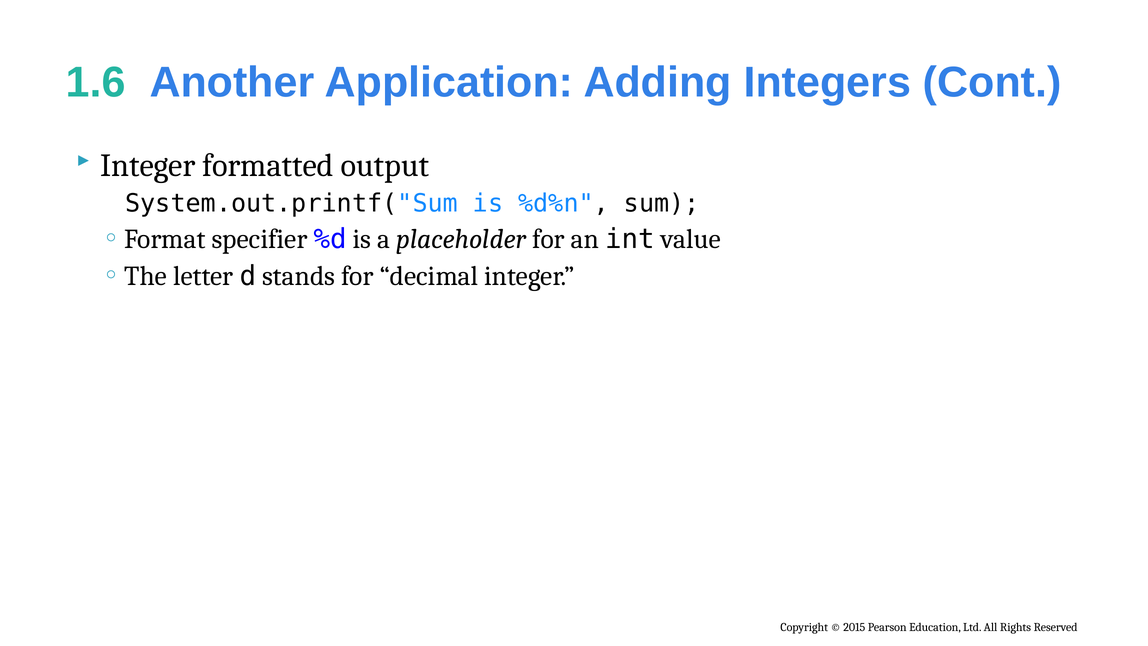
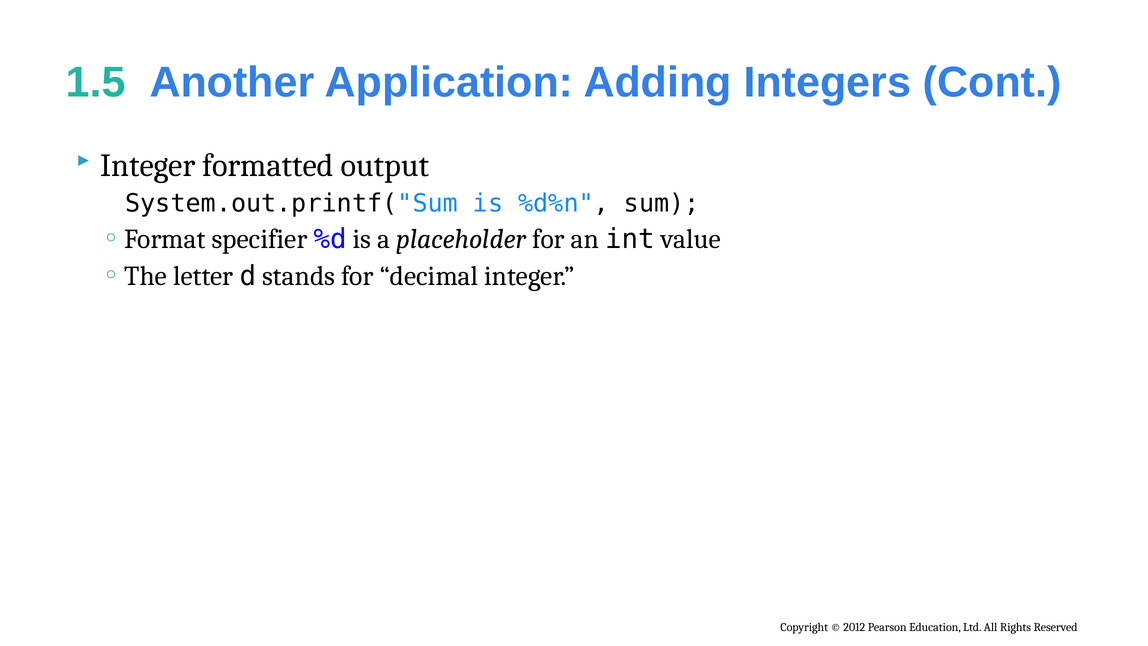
1.6: 1.6 -> 1.5
2015: 2015 -> 2012
